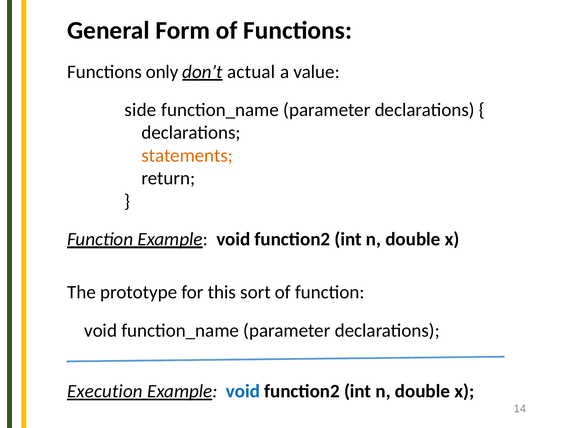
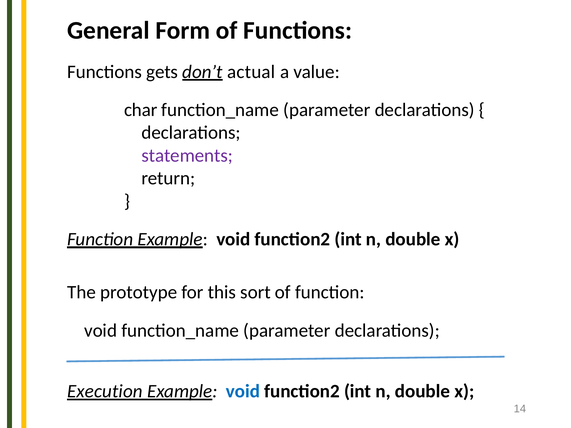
only: only -> gets
side: side -> char
statements colour: orange -> purple
